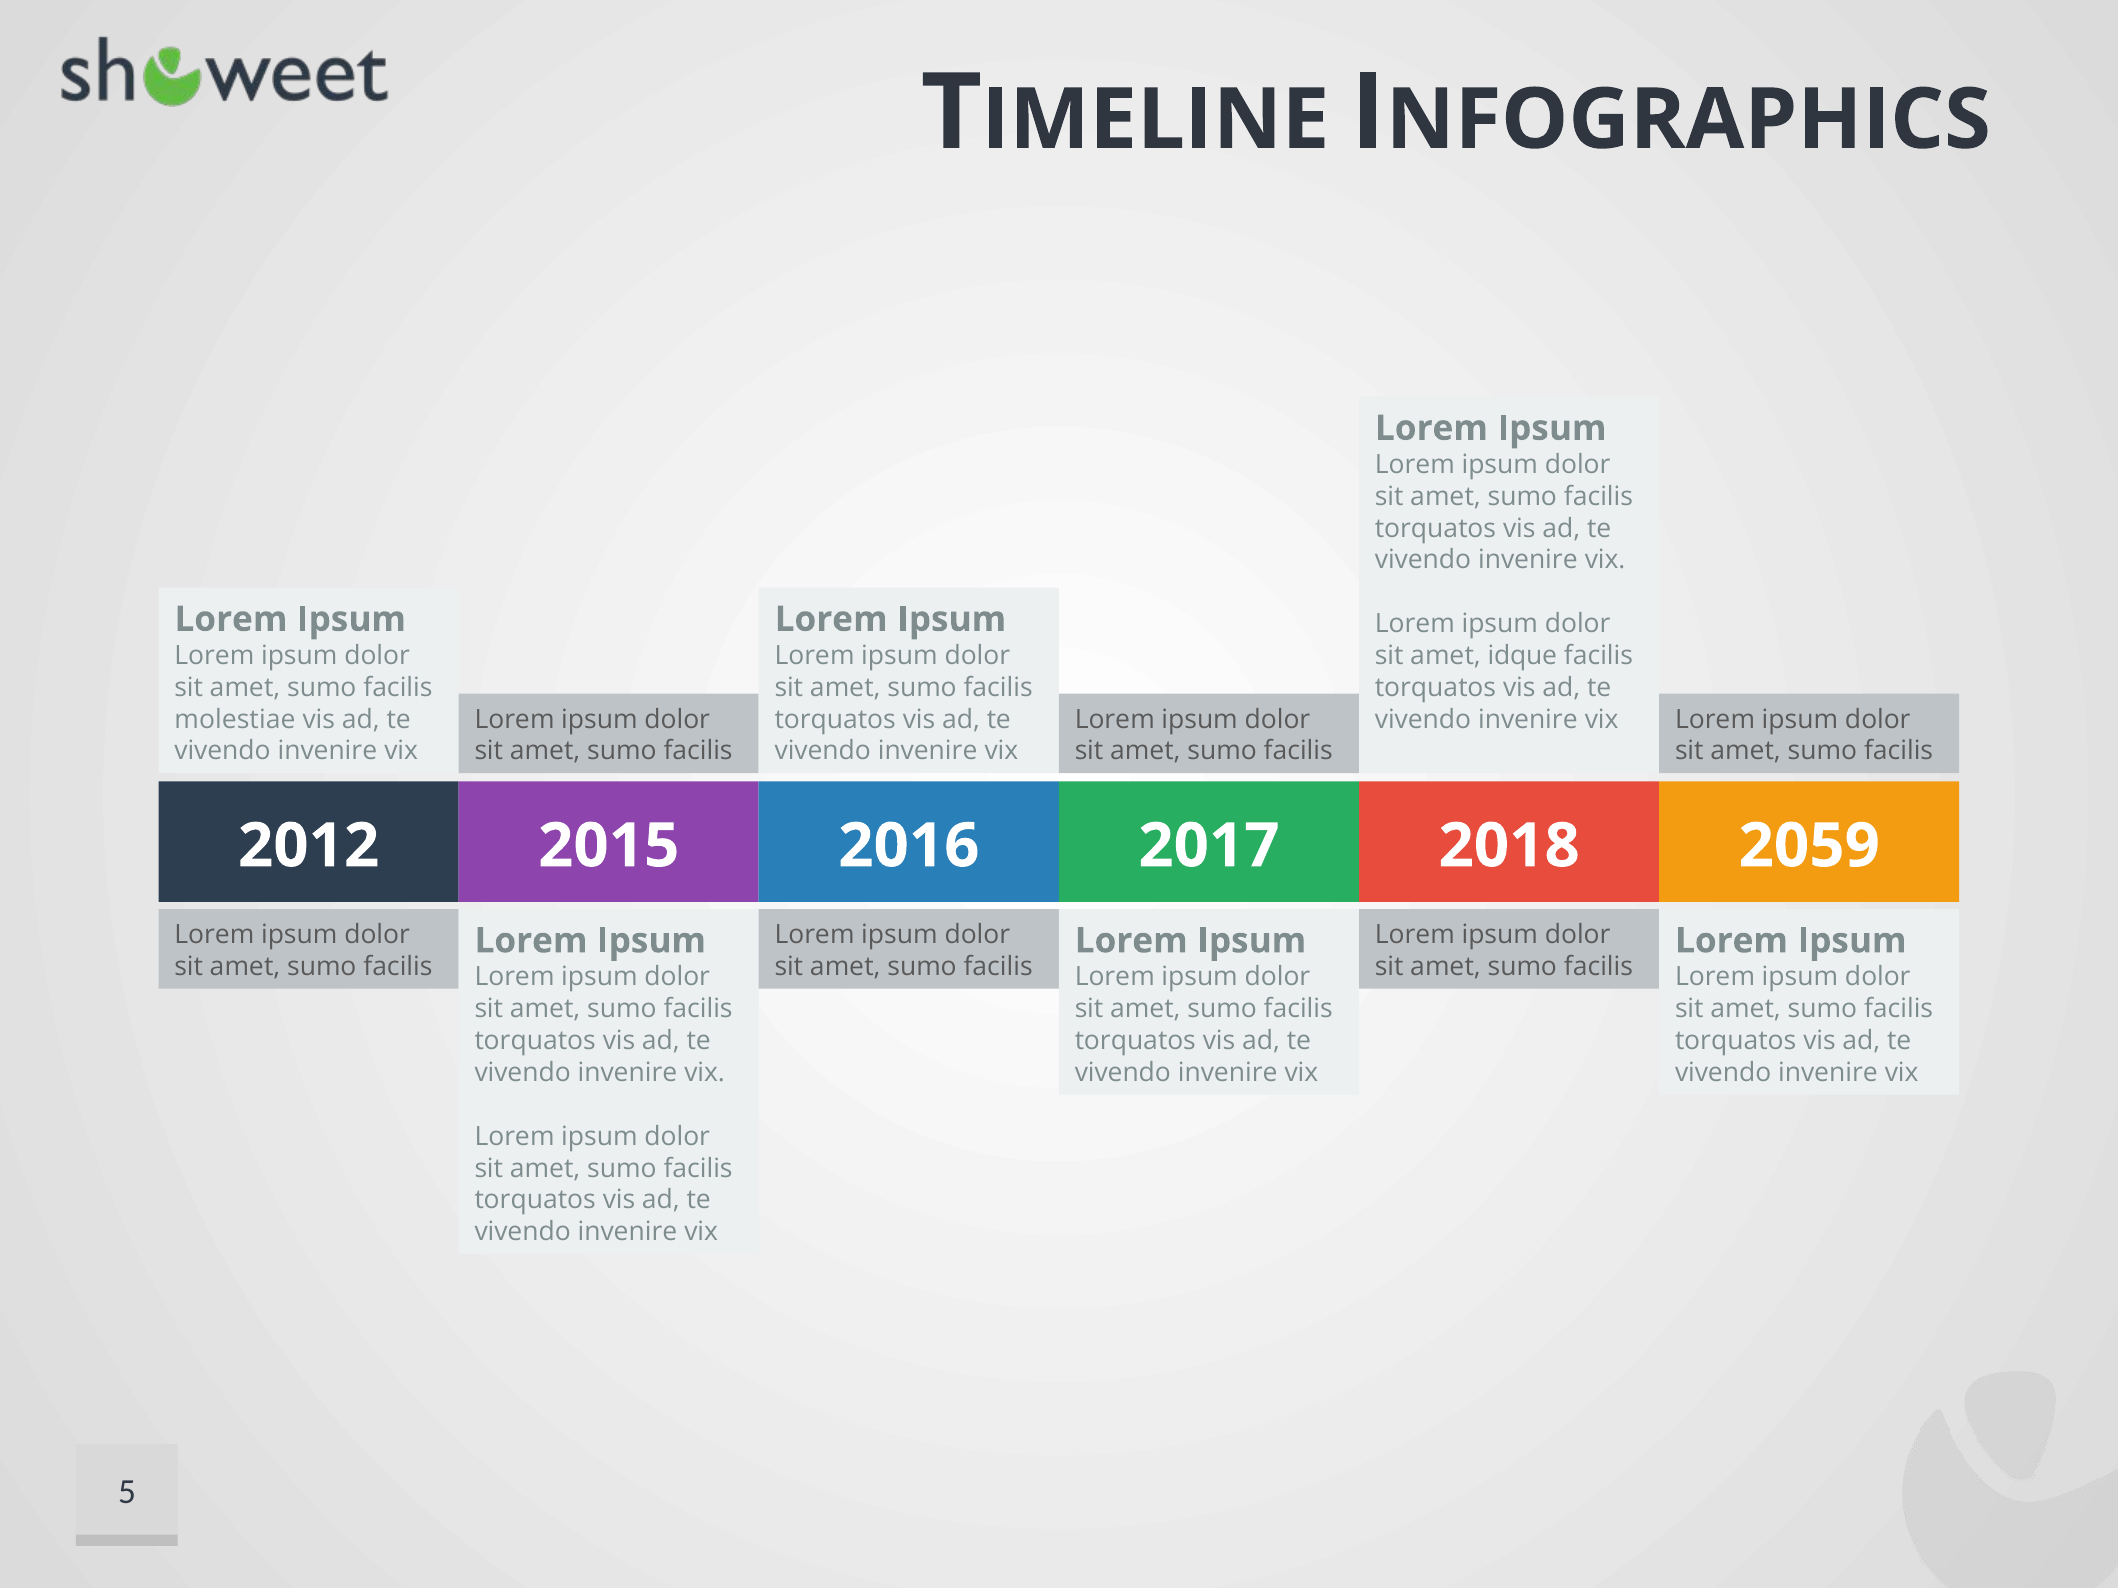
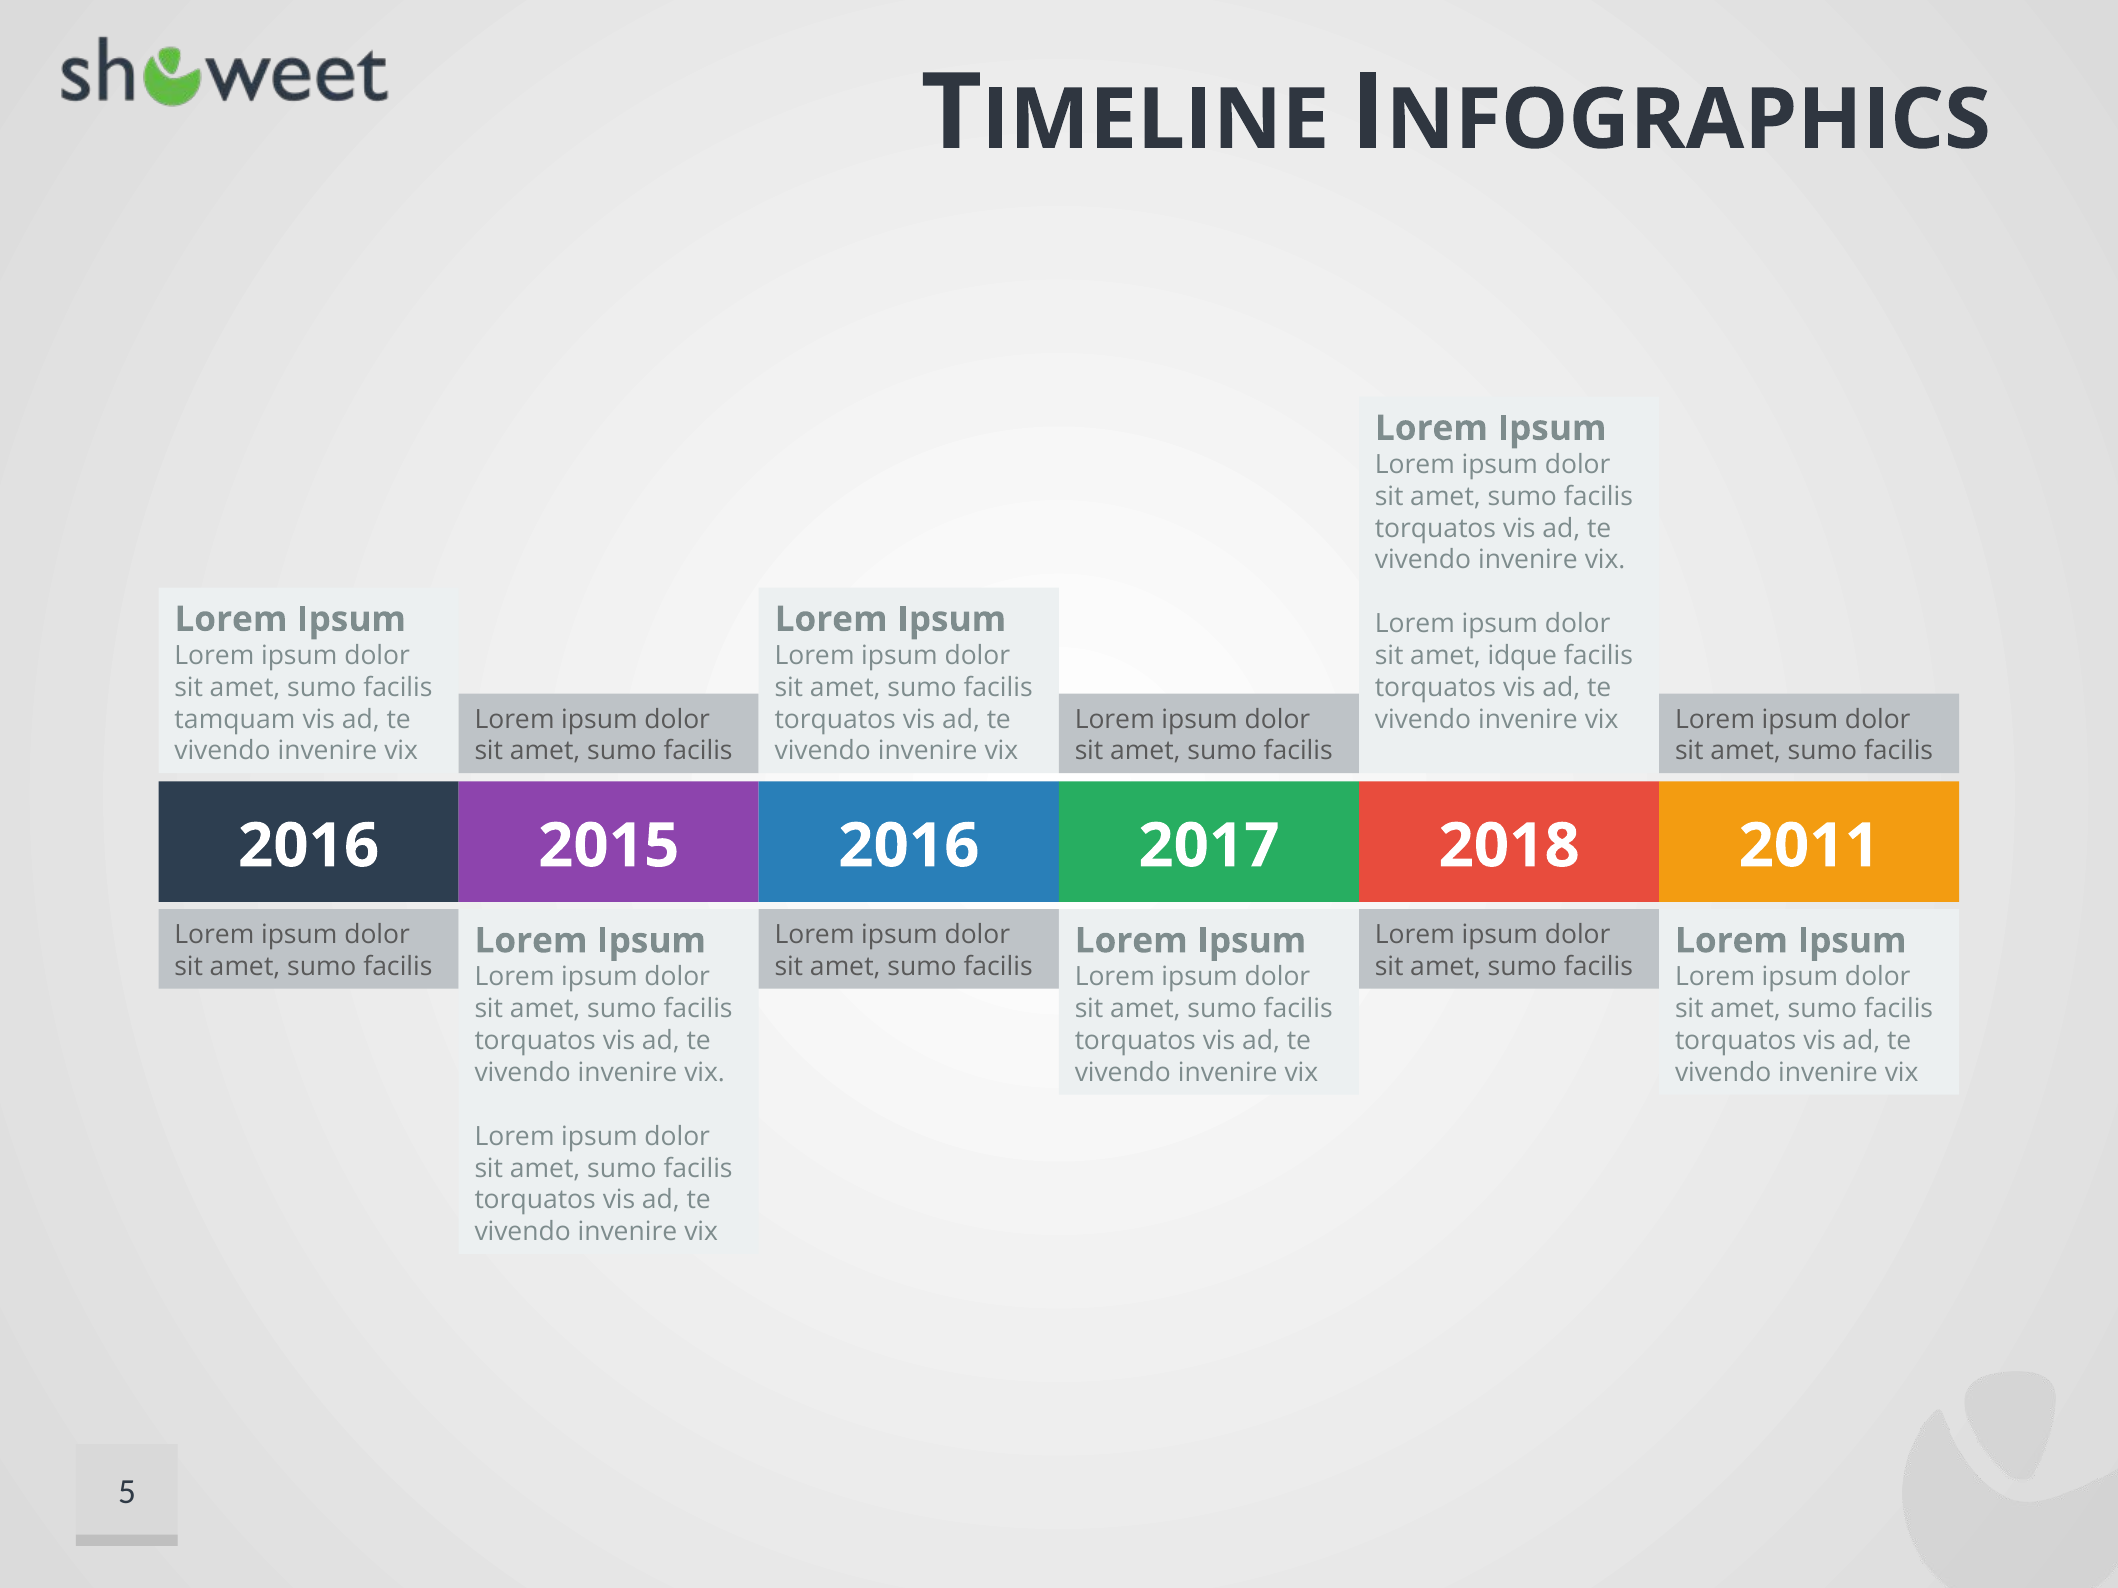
molestiae: molestiae -> tamquam
2012 at (309, 846): 2012 -> 2016
2059: 2059 -> 2011
